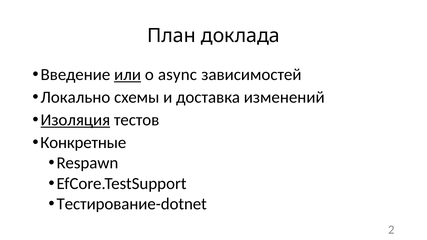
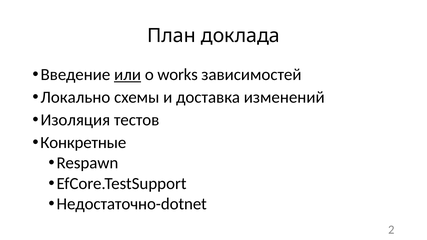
async: async -> works
Изоляция underline: present -> none
Тестирование-dotnet: Тестирование-dotnet -> Недостаточно-dotnet
